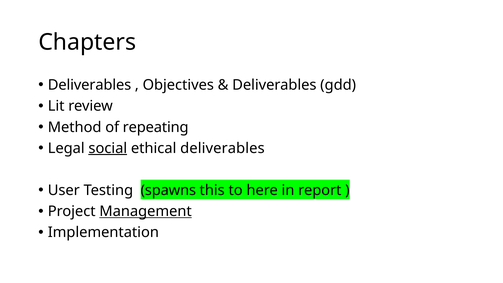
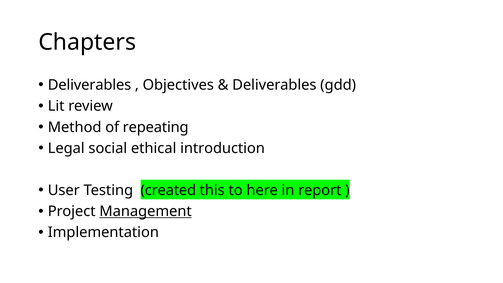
social underline: present -> none
ethical deliverables: deliverables -> introduction
spawns: spawns -> created
